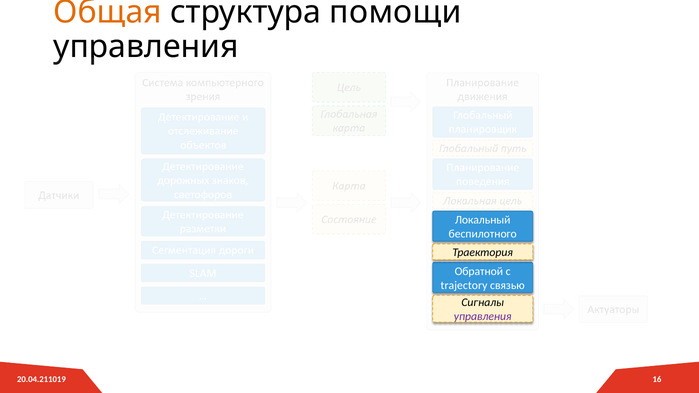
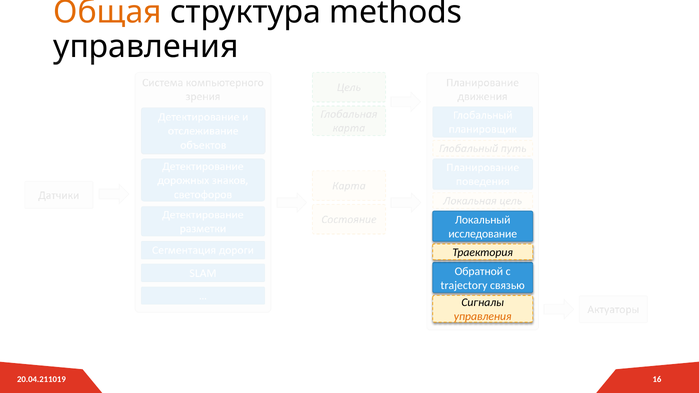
помощи: помощи -> methods
беспилотного: беспилотного -> исследование
управления at (483, 317) colour: purple -> orange
